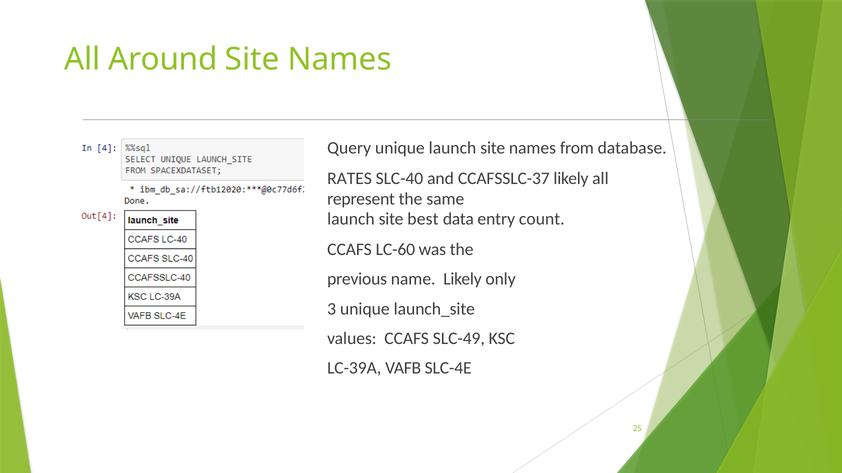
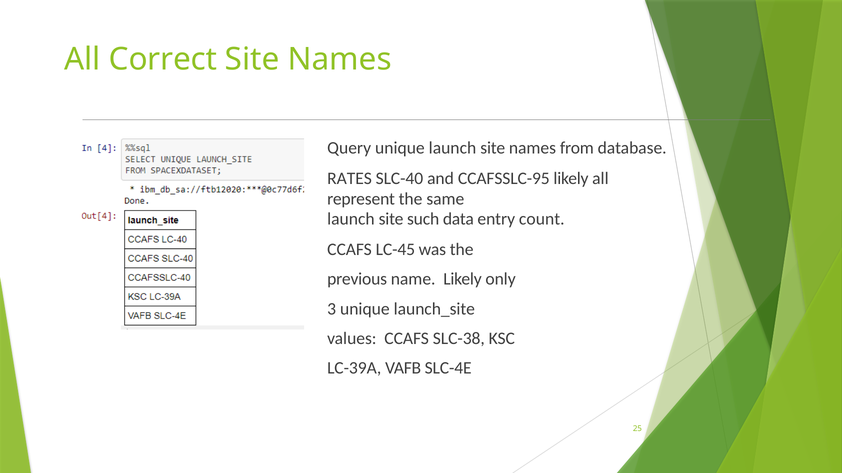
Around: Around -> Correct
CCAFSSLC-37: CCAFSSLC-37 -> CCAFSSLC-95
best: best -> such
LC-60: LC-60 -> LC-45
SLC-49: SLC-49 -> SLC-38
